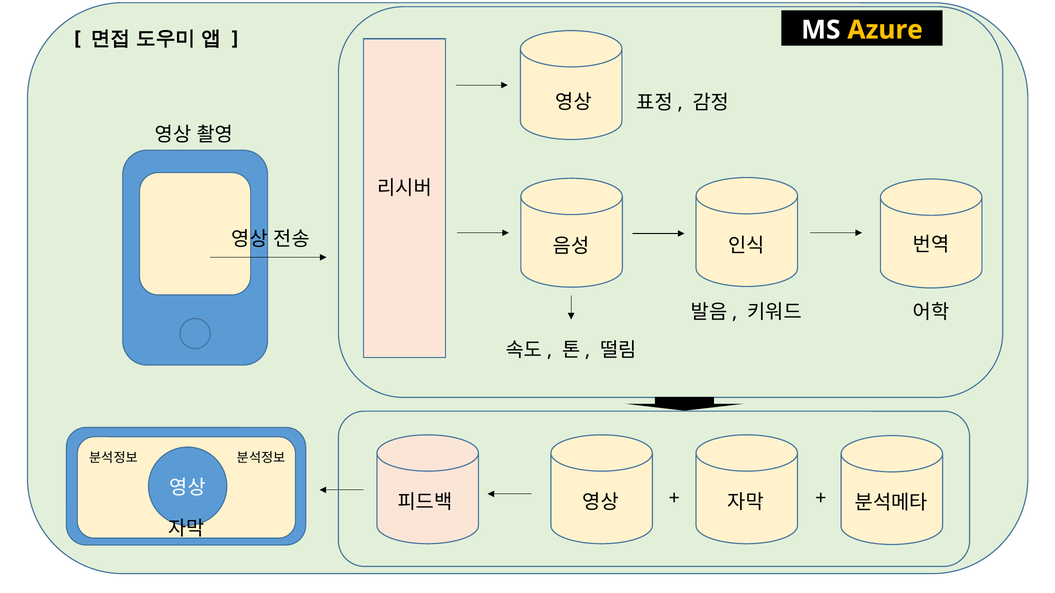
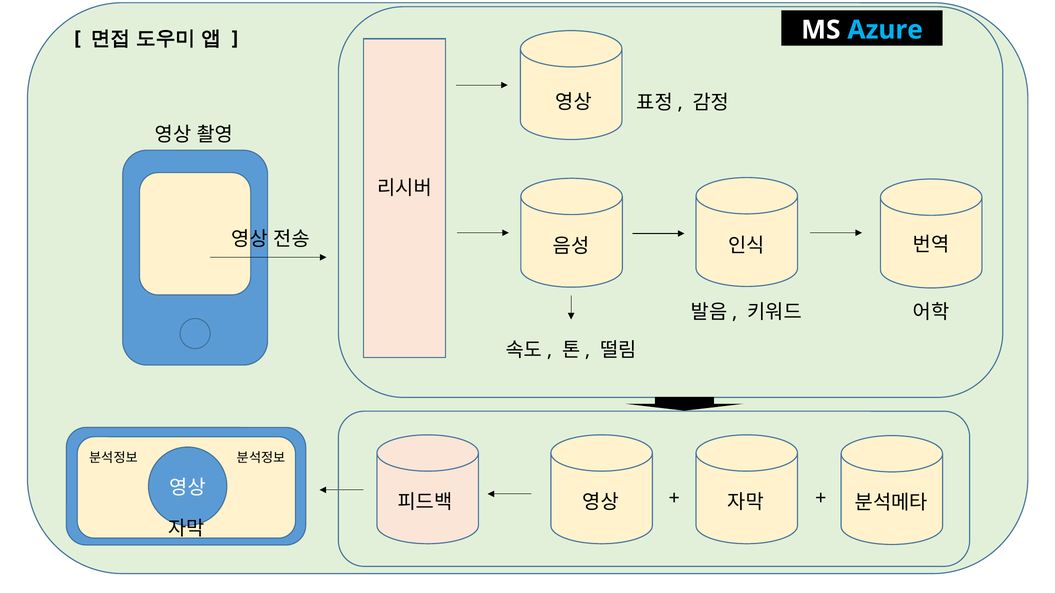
Azure colour: yellow -> light blue
